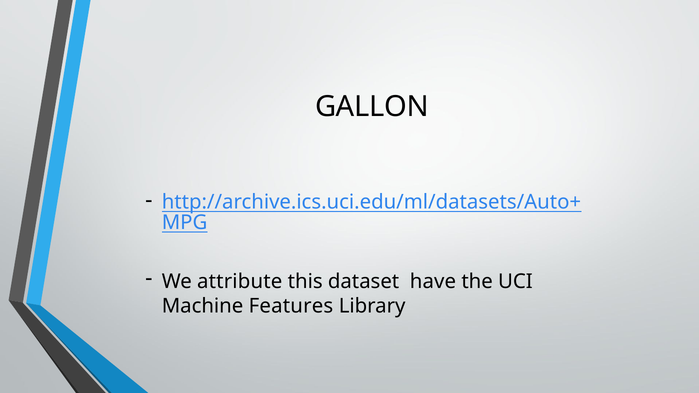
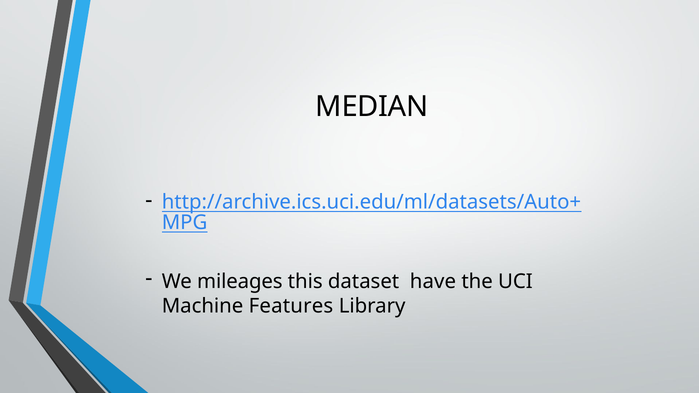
GALLON: GALLON -> MEDIAN
attribute: attribute -> mileages
